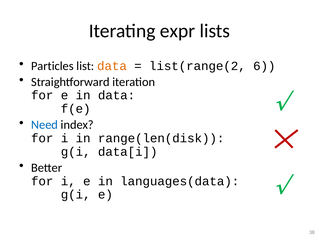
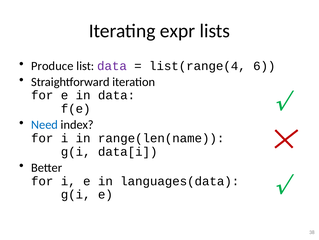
Particles: Particles -> Produce
data at (112, 66) colour: orange -> purple
list(range(2: list(range(2 -> list(range(4
range(len(disk: range(len(disk -> range(len(name
